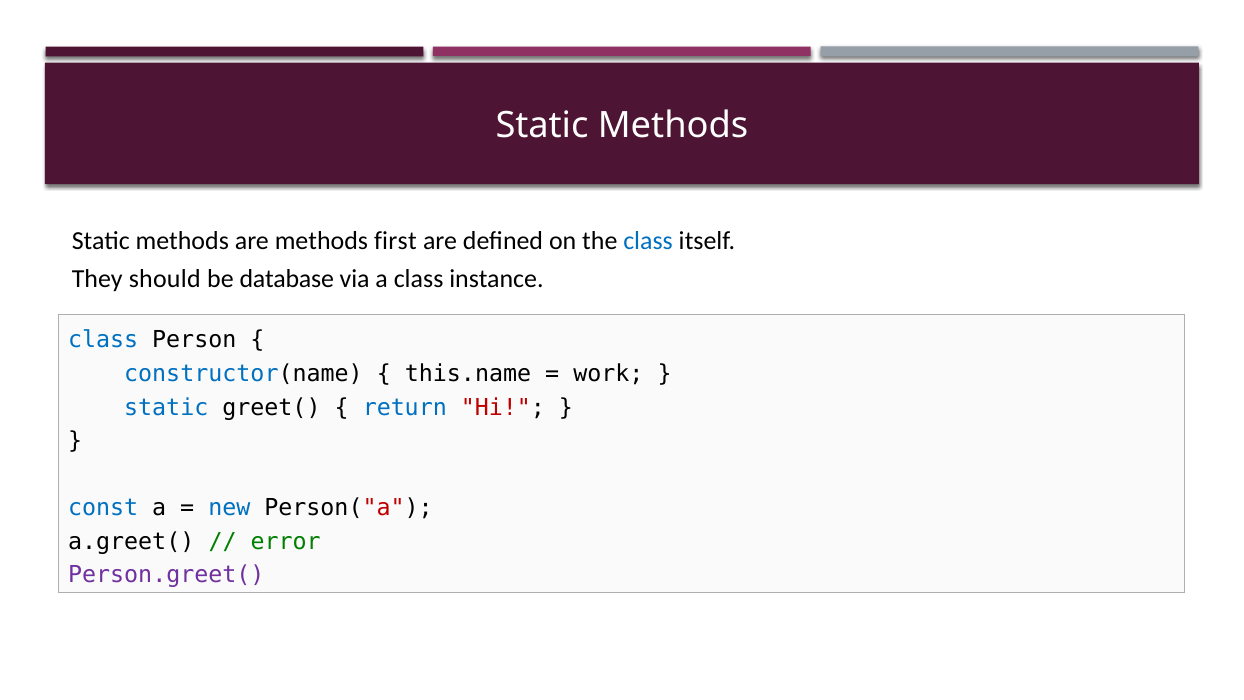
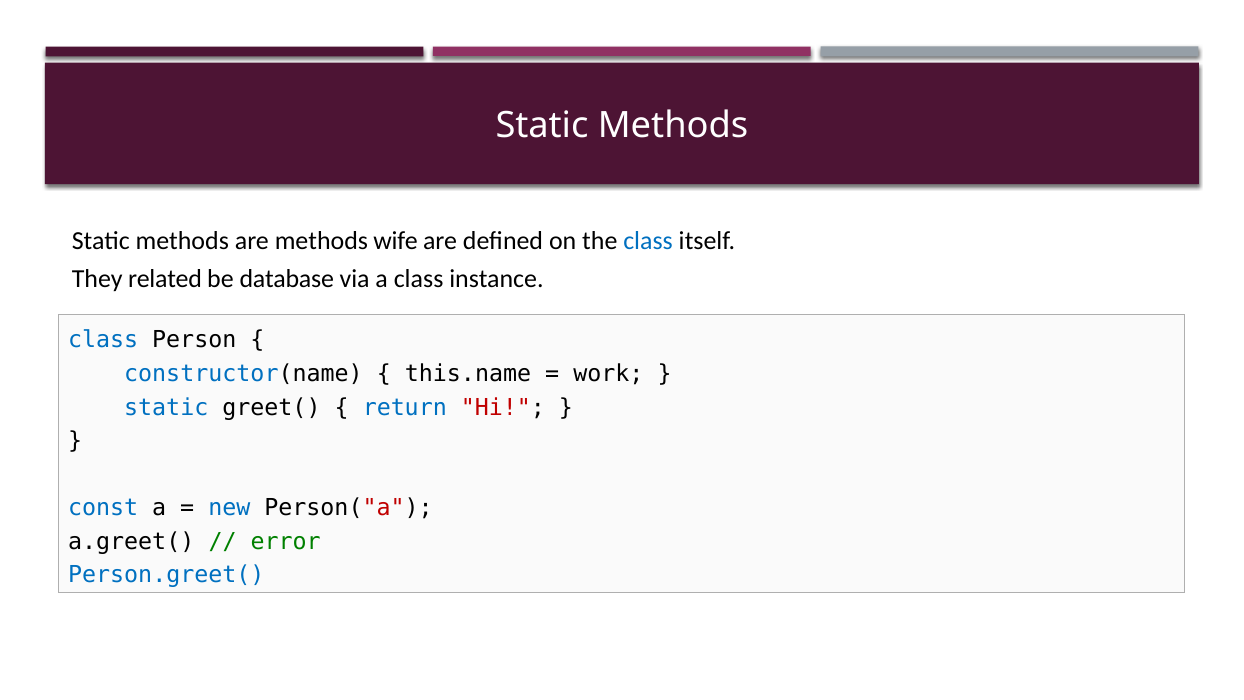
first: first -> wife
should: should -> related
Person.greet( colour: purple -> blue
